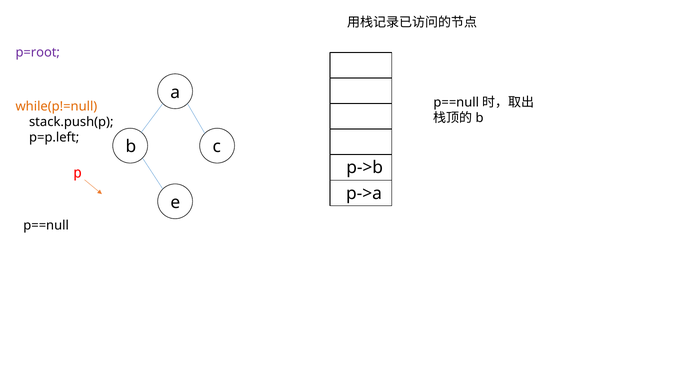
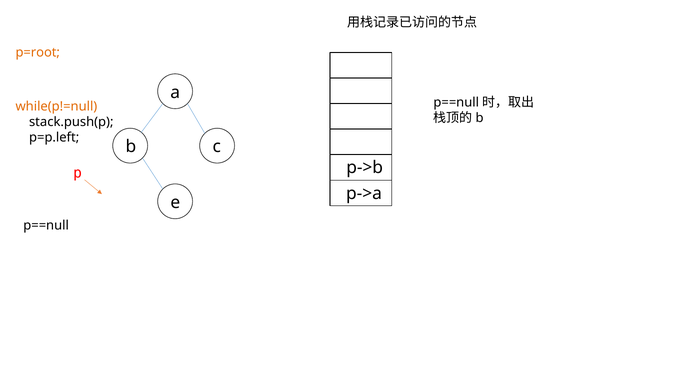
p=root colour: purple -> orange
